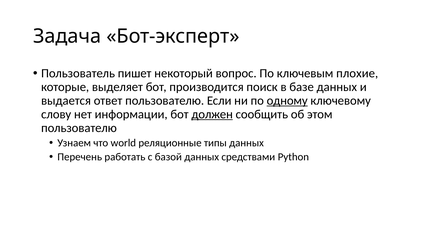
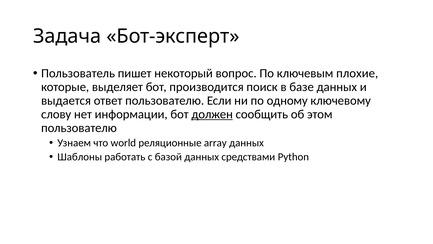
одному underline: present -> none
типы: типы -> array
Перечень: Перечень -> Шаблоны
